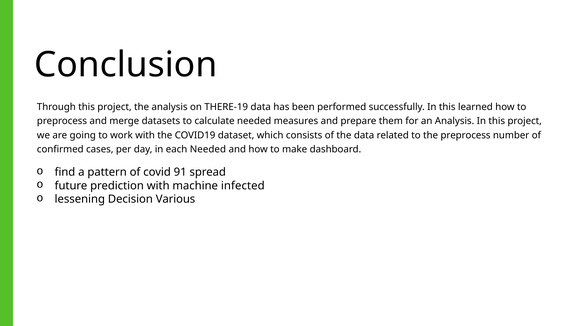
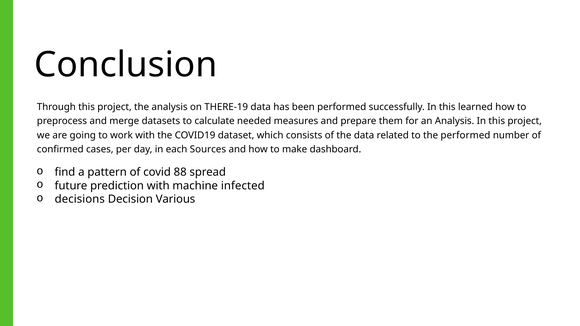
the preprocess: preprocess -> performed
each Needed: Needed -> Sources
91: 91 -> 88
lessening: lessening -> decisions
